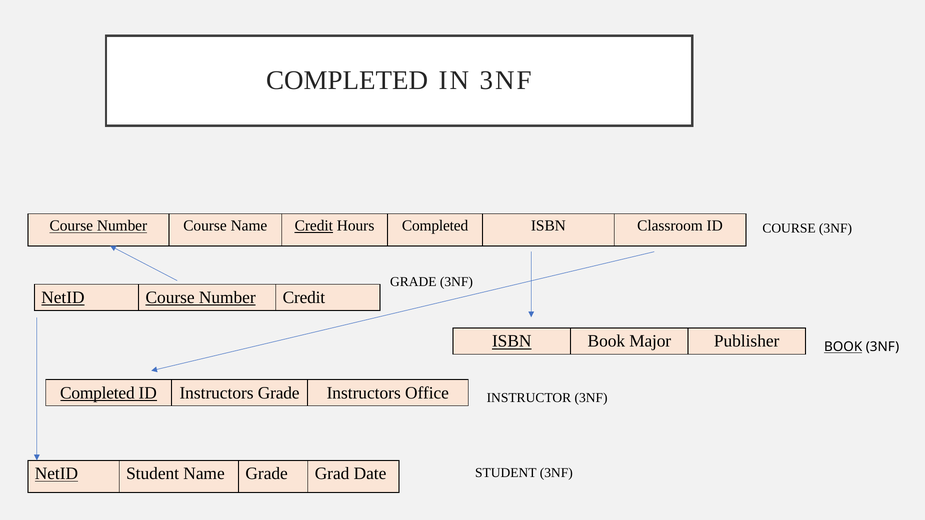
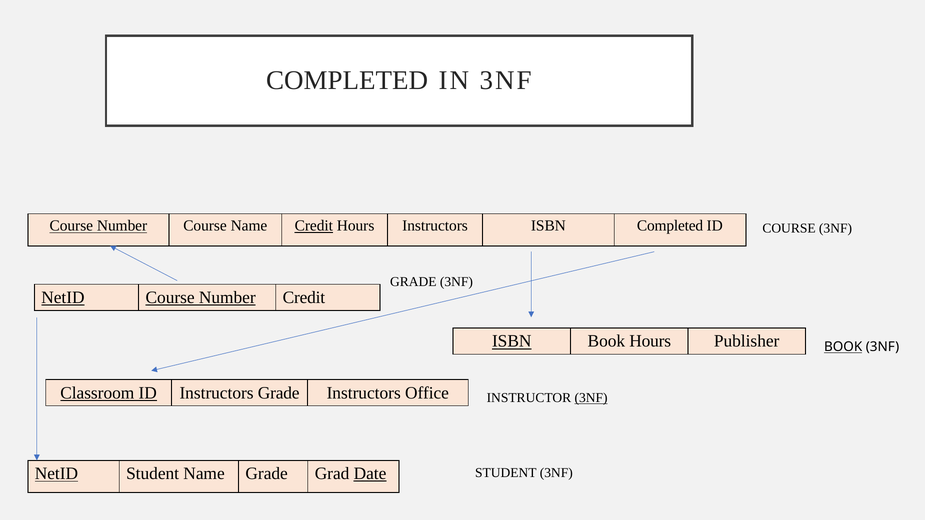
Hours Completed: Completed -> Instructors
ISBN Classroom: Classroom -> Completed
Book Major: Major -> Hours
Completed at (97, 393): Completed -> Classroom
3NF at (591, 398) underline: none -> present
Date underline: none -> present
